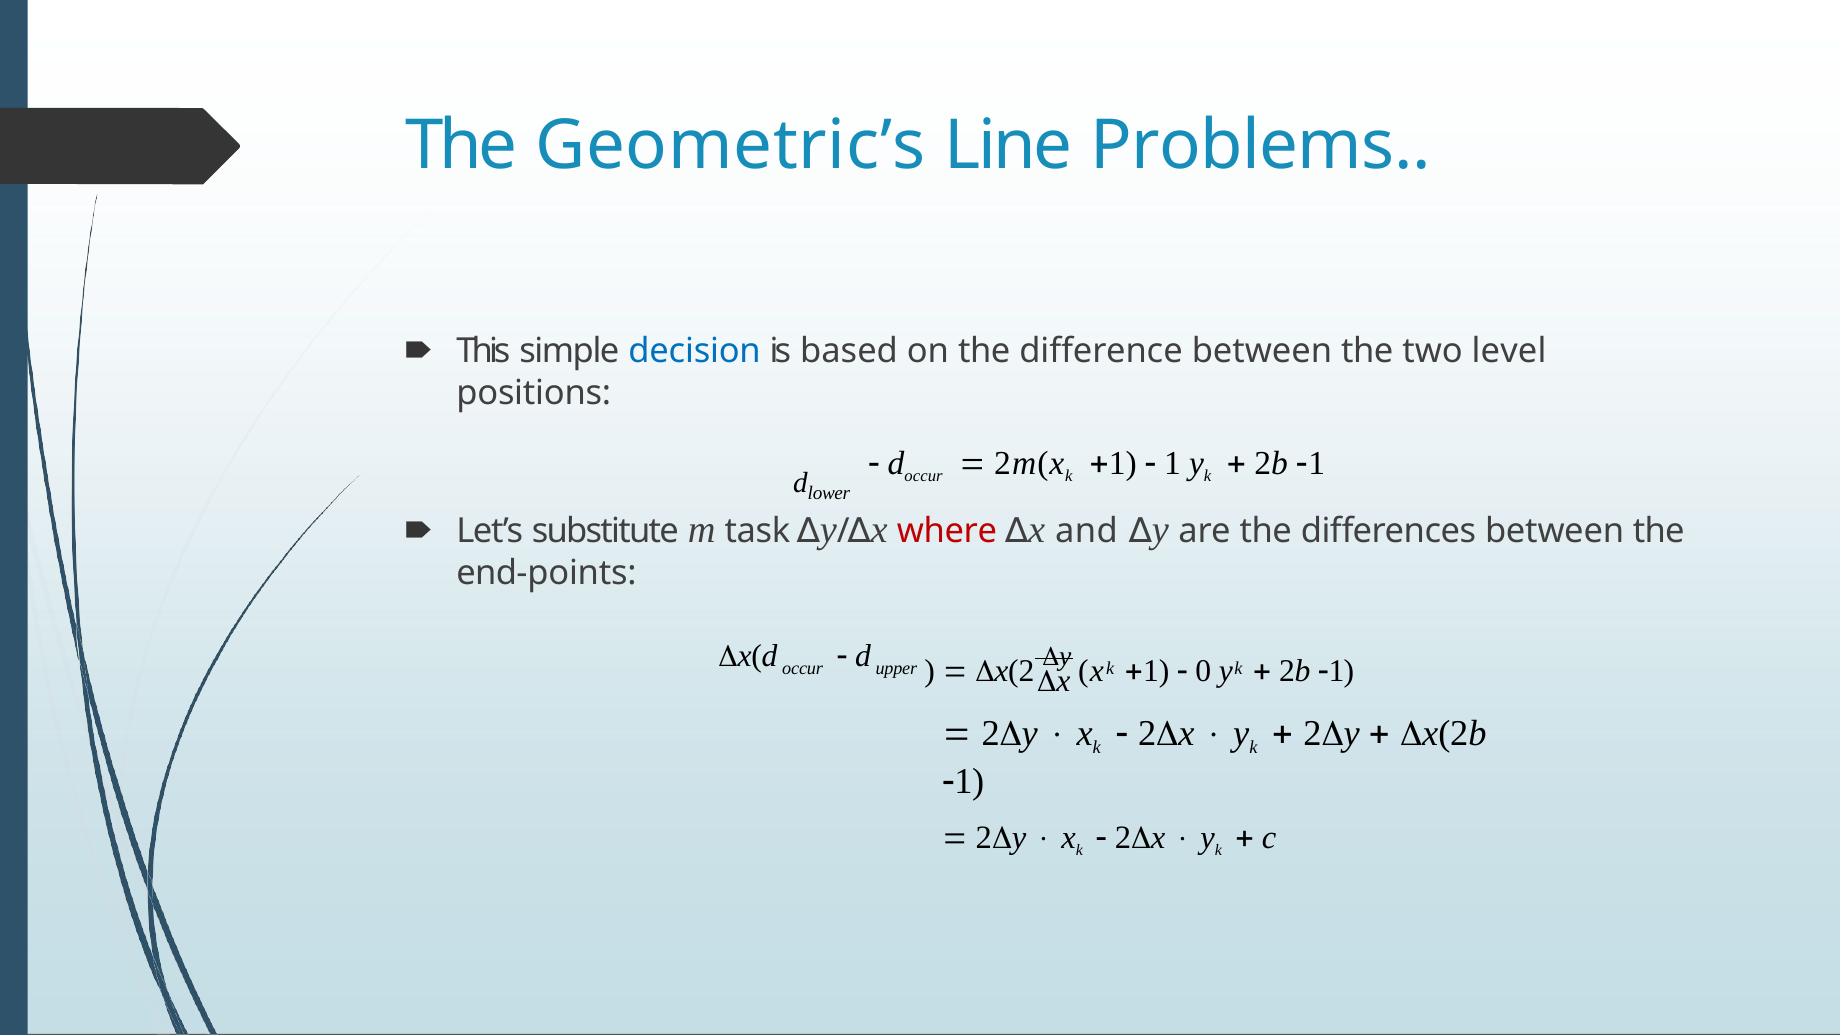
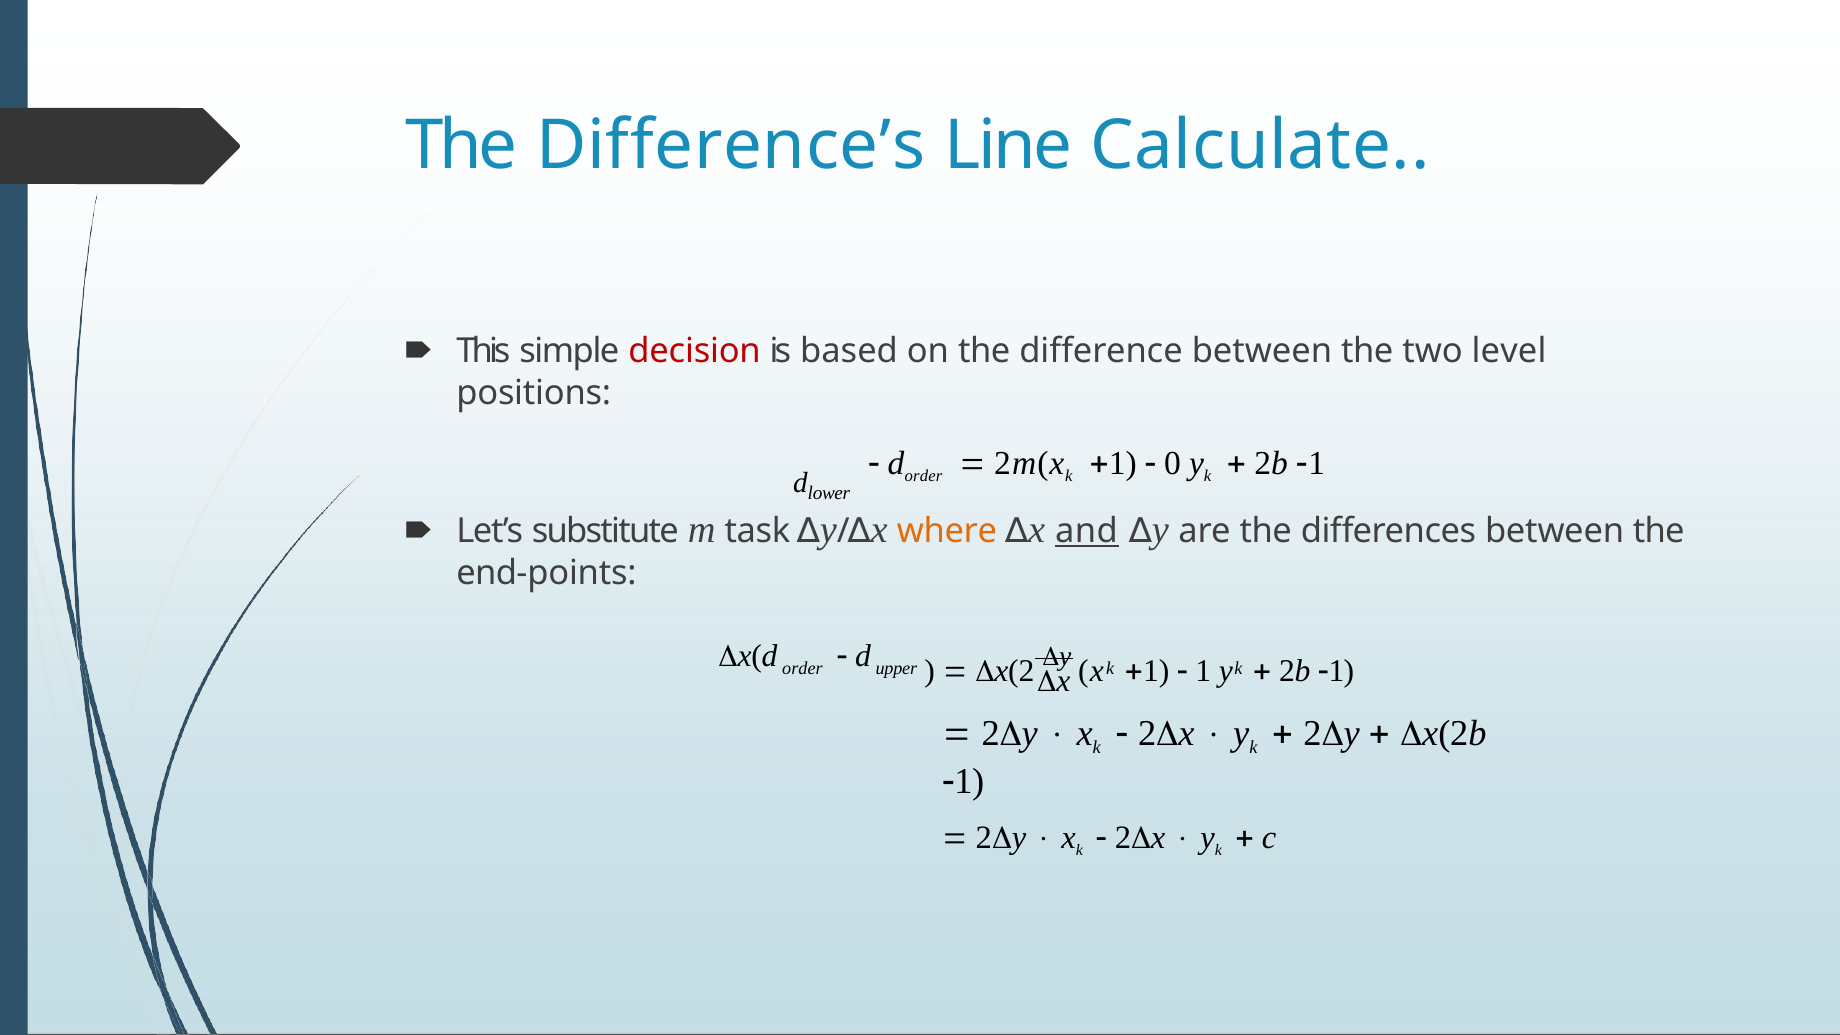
Geometric’s: Geometric’s -> Difference’s
Problems: Problems -> Calculate
decision colour: blue -> red
d occur: occur -> order
1: 1 -> 0
where colour: red -> orange
and underline: none -> present
0: 0 -> 1
occur at (803, 668): occur -> order
